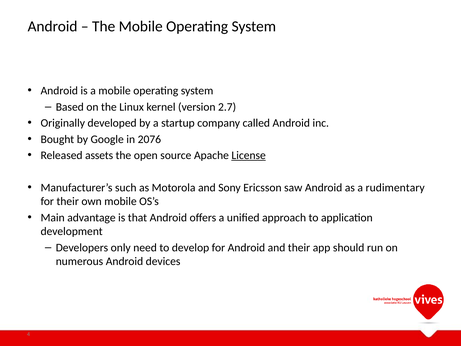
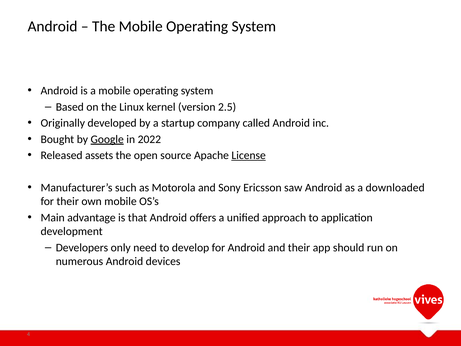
2.7: 2.7 -> 2.5
Google underline: none -> present
2076: 2076 -> 2022
rudimentary: rudimentary -> downloaded
